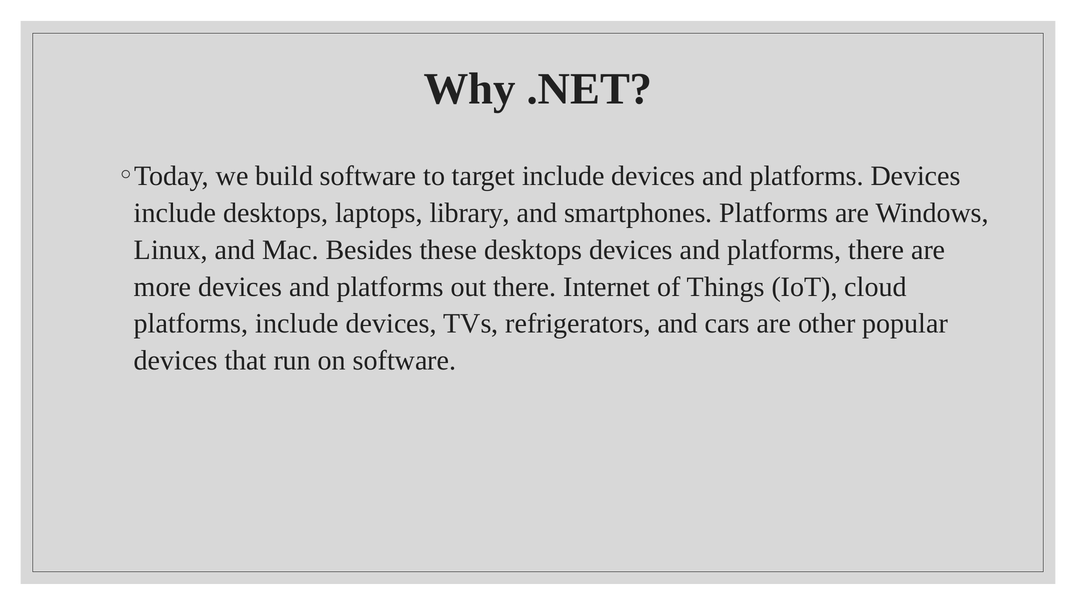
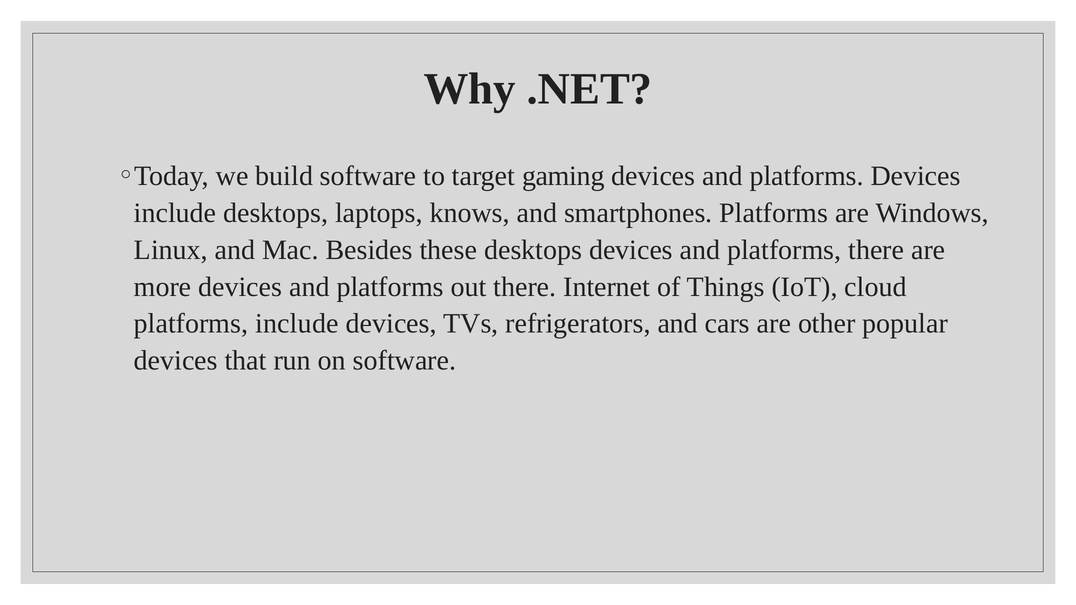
target include: include -> gaming
library: library -> knows
